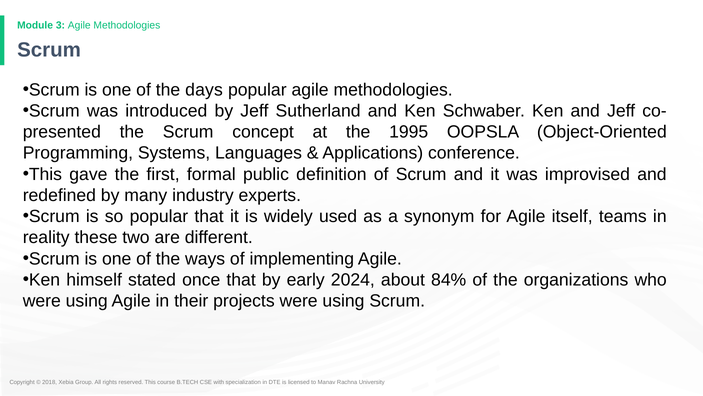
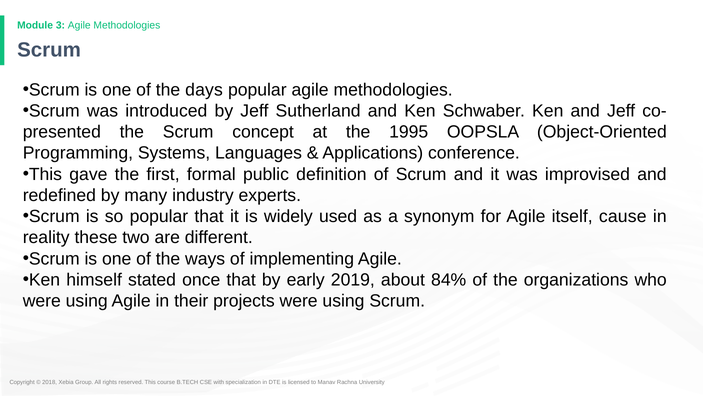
teams: teams -> cause
2024: 2024 -> 2019
